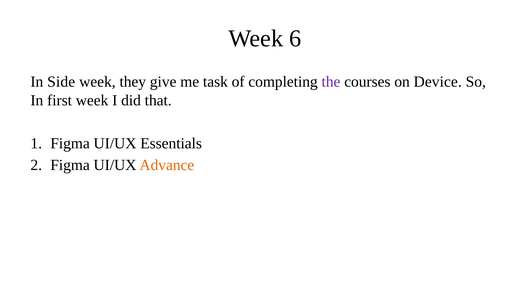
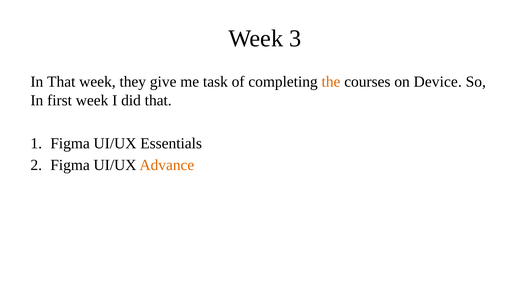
6: 6 -> 3
In Side: Side -> That
the colour: purple -> orange
